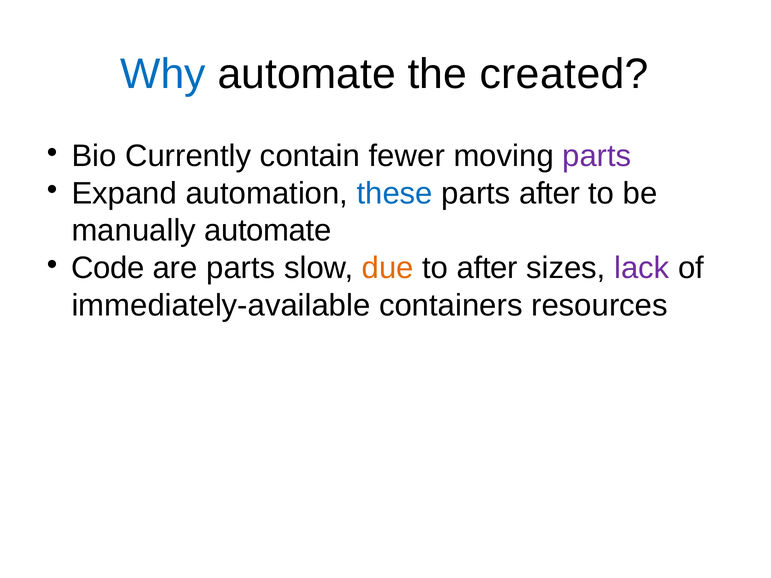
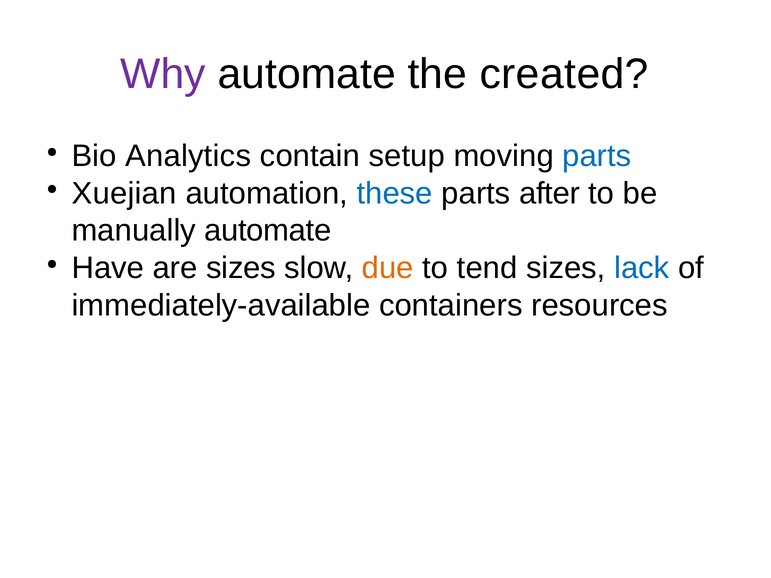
Why colour: blue -> purple
Currently: Currently -> Analytics
fewer: fewer -> setup
parts at (597, 156) colour: purple -> blue
Expand: Expand -> Xuejian
Code: Code -> Have
are parts: parts -> sizes
to after: after -> tend
lack colour: purple -> blue
